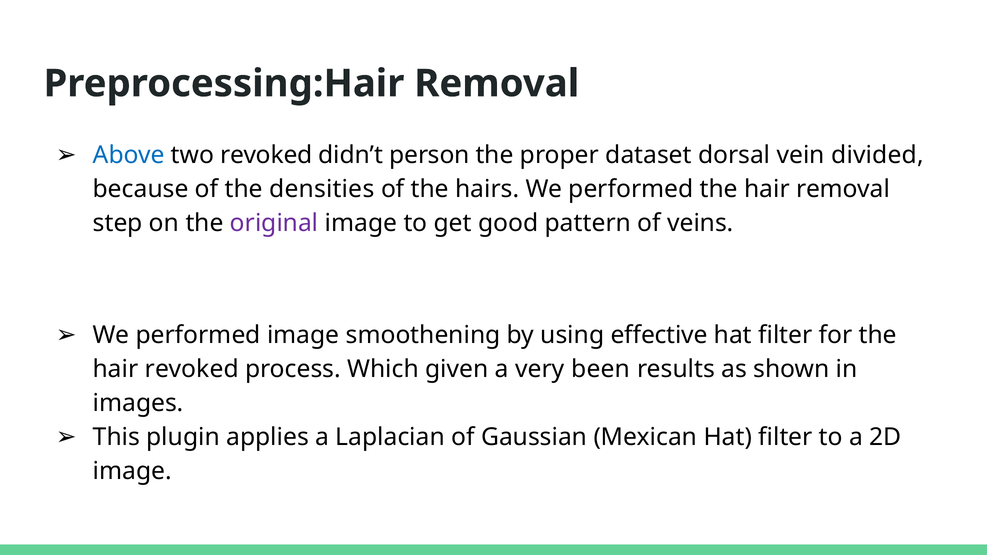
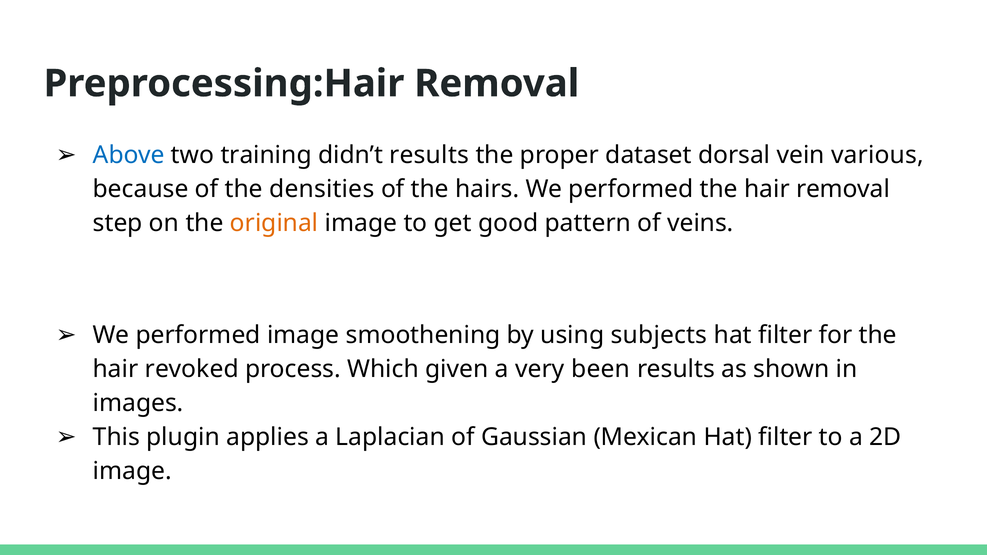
two revoked: revoked -> training
didn’t person: person -> results
divided: divided -> various
original colour: purple -> orange
effective: effective -> subjects
